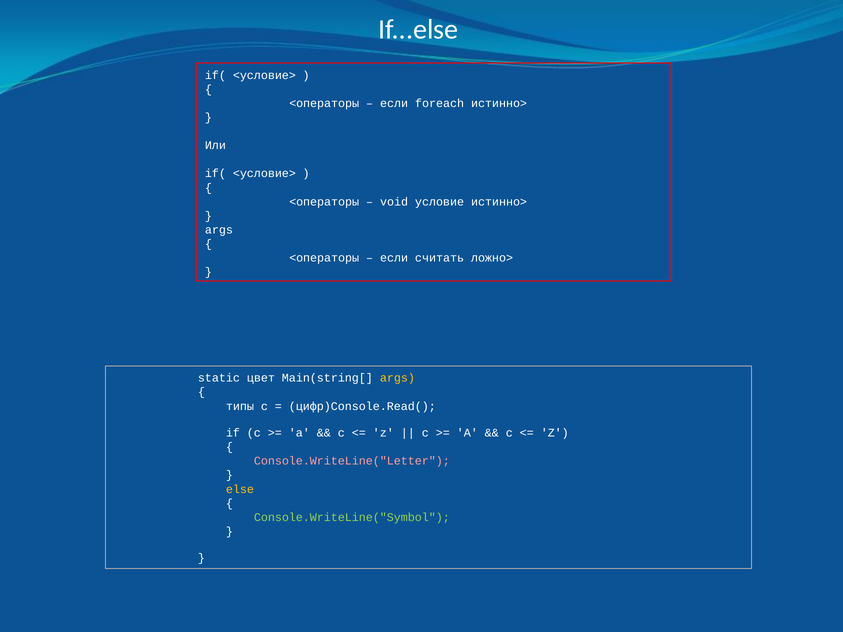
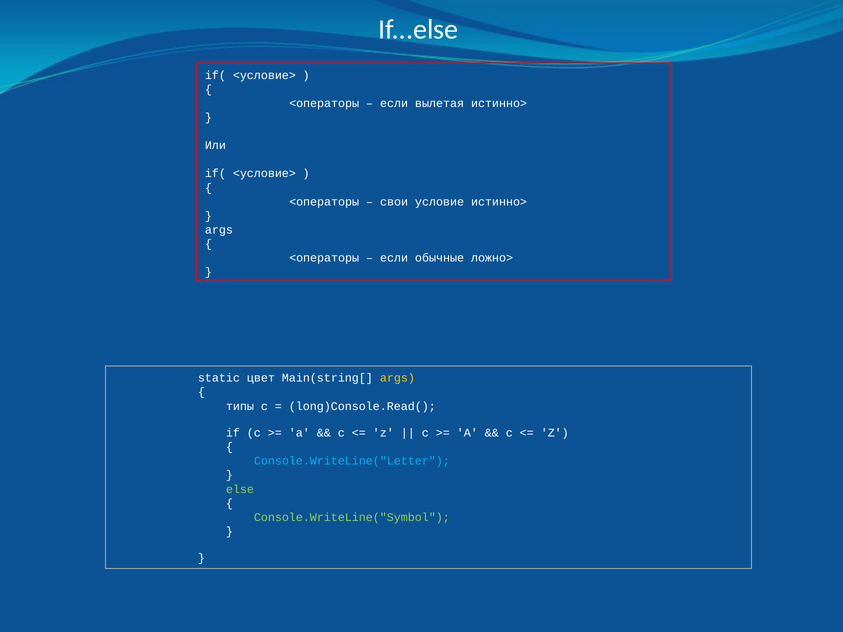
foreach: foreach -> вылетая
void: void -> свои
считать: считать -> обычные
цифр)Console.Read(: цифр)Console.Read( -> long)Console.Read(
Console.WriteLine("Letter colour: pink -> light blue
else colour: yellow -> light green
